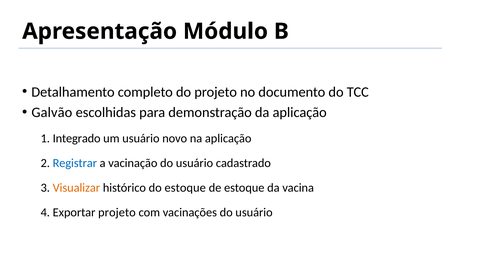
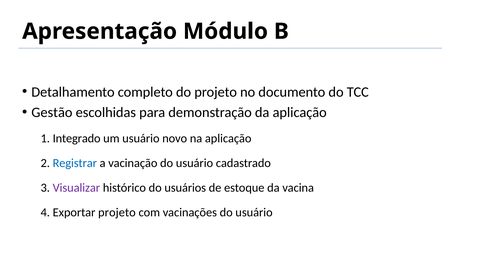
Galvão: Galvão -> Gestão
Visualizar colour: orange -> purple
do estoque: estoque -> usuários
